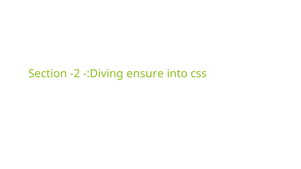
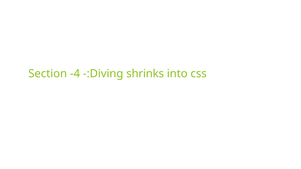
-2: -2 -> -4
ensure: ensure -> shrinks
